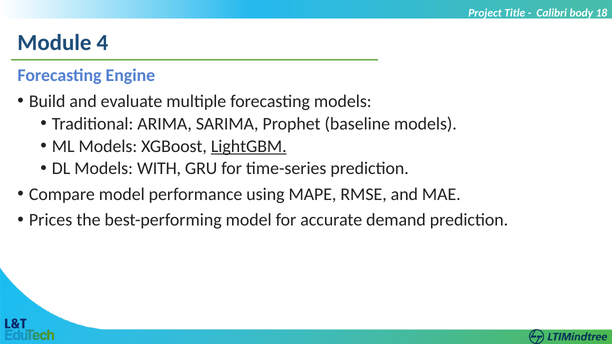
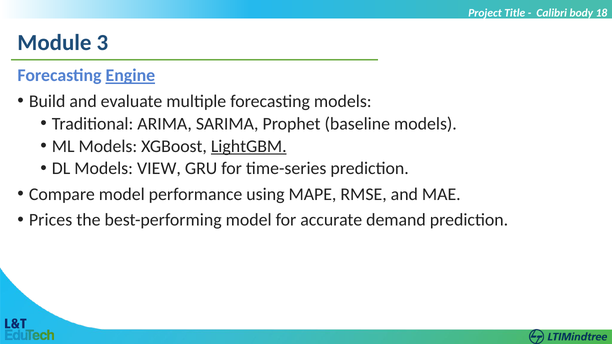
4: 4 -> 3
Engine underline: none -> present
WITH: WITH -> VIEW
